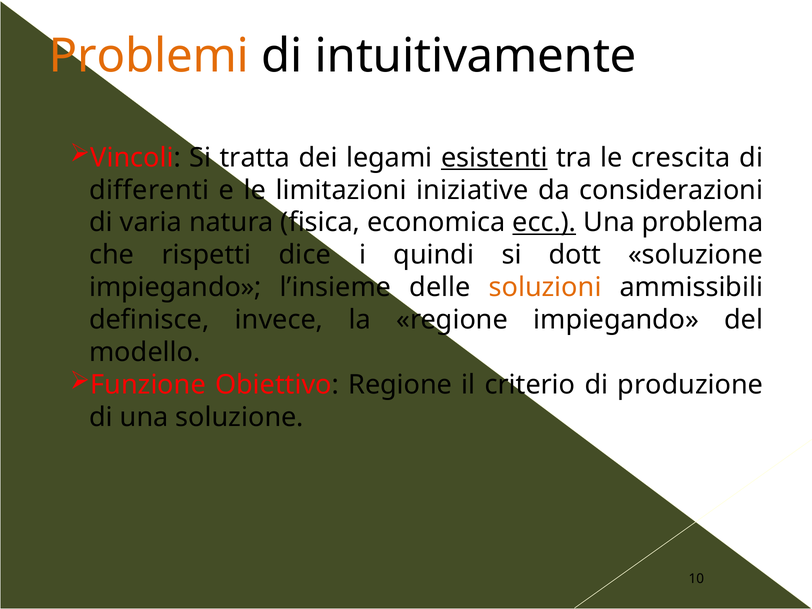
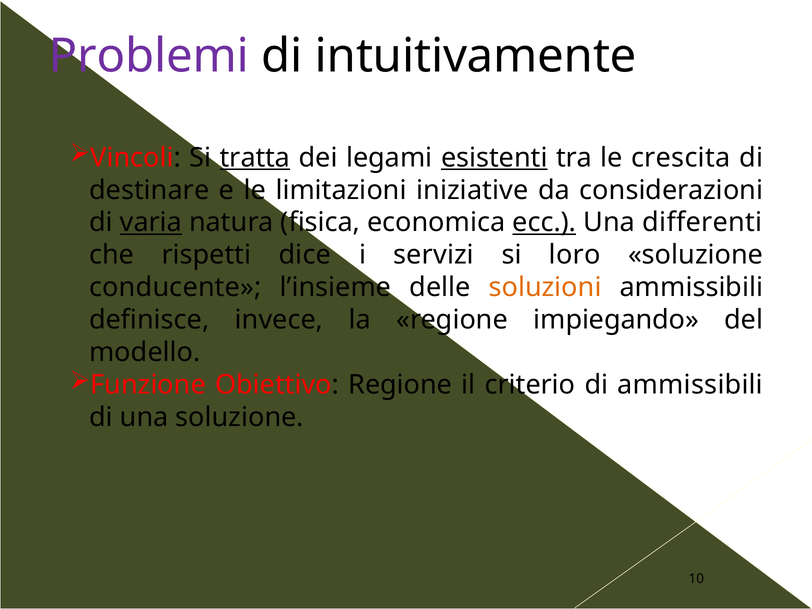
Problemi colour: orange -> purple
tratta underline: none -> present
differenti: differenti -> destinare
varia underline: none -> present
problema: problema -> differenti
quindi: quindi -> servizi
dott: dott -> loro
impiegando at (175, 288): impiegando -> conducente
di produzione: produzione -> ammissibili
